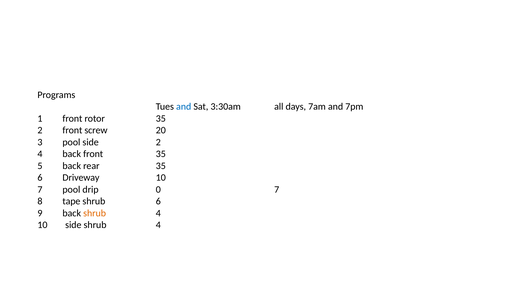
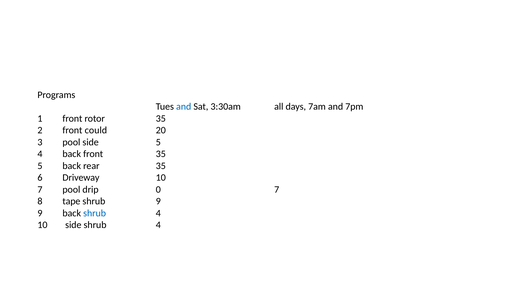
screw: screw -> could
side 2: 2 -> 5
shrub 6: 6 -> 9
shrub at (95, 213) colour: orange -> blue
